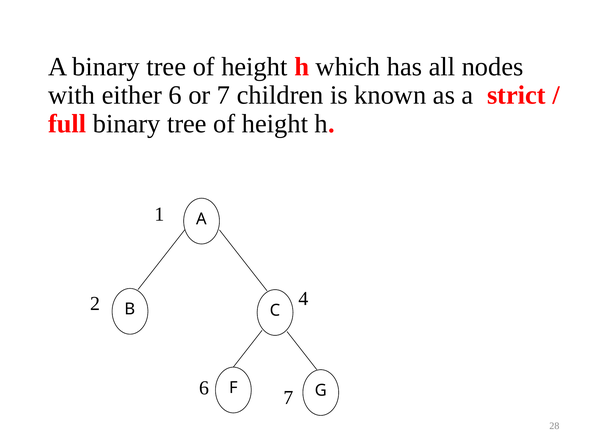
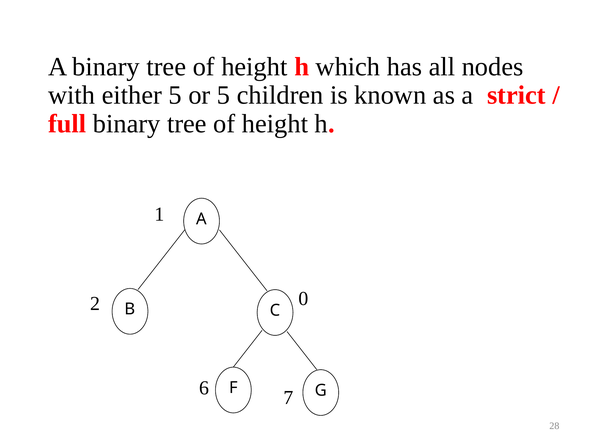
either 6: 6 -> 5
or 7: 7 -> 5
4: 4 -> 0
